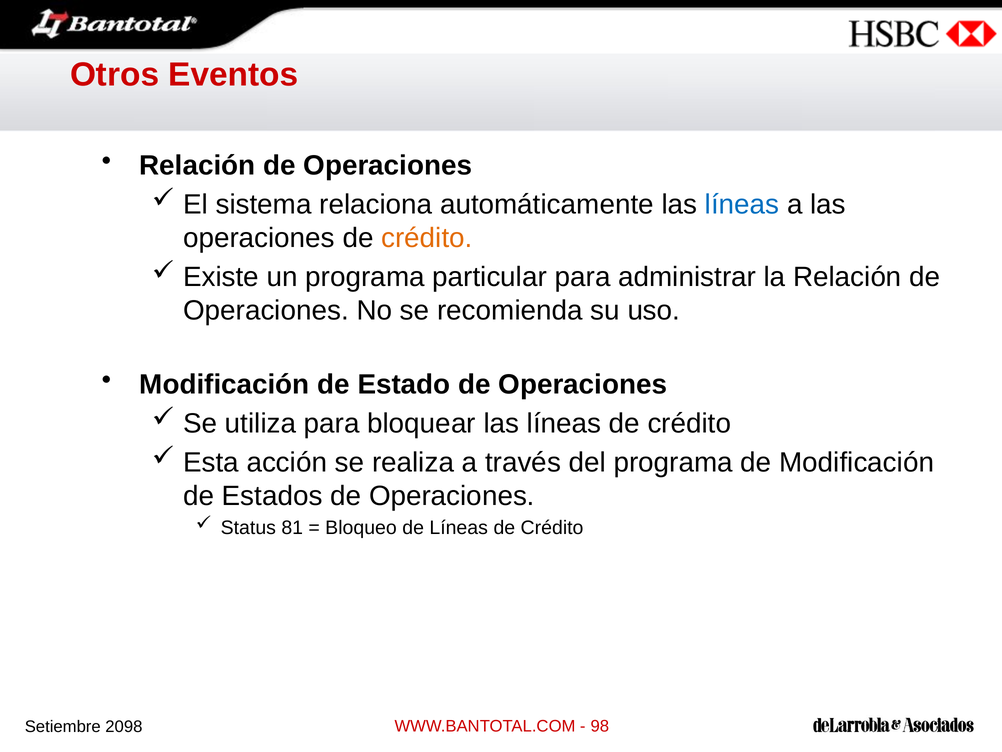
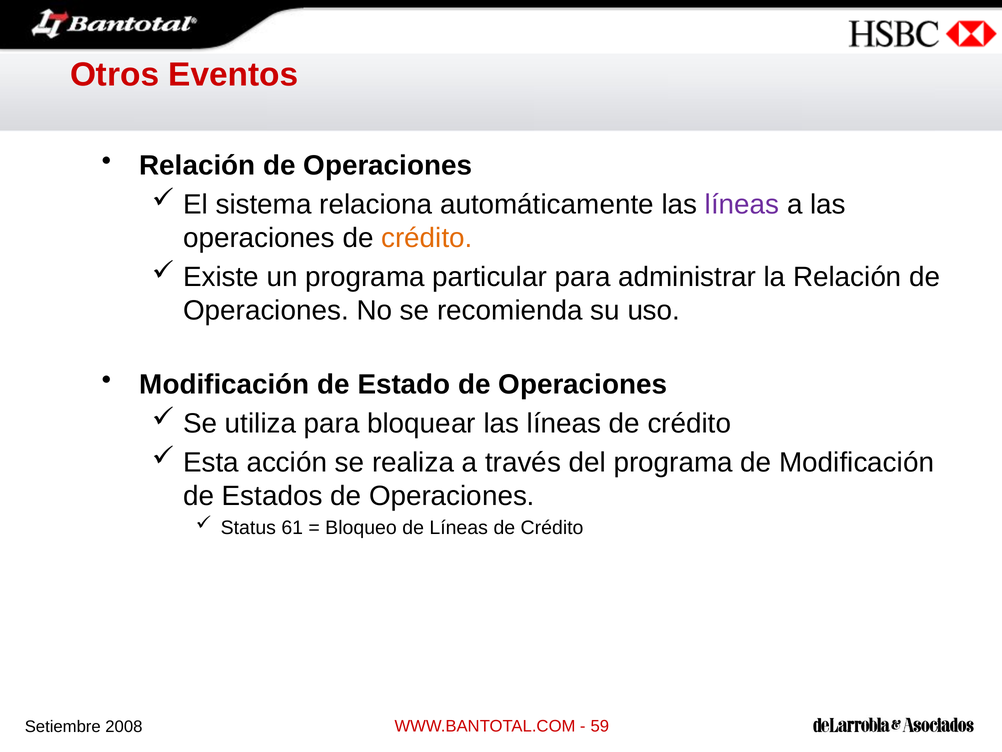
líneas at (742, 204) colour: blue -> purple
81: 81 -> 61
98: 98 -> 59
2098: 2098 -> 2008
